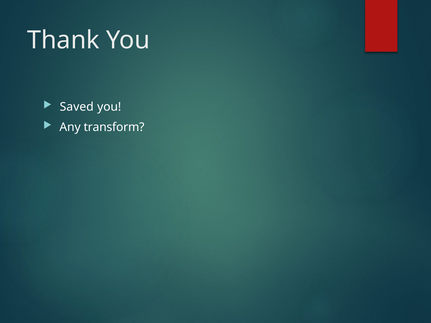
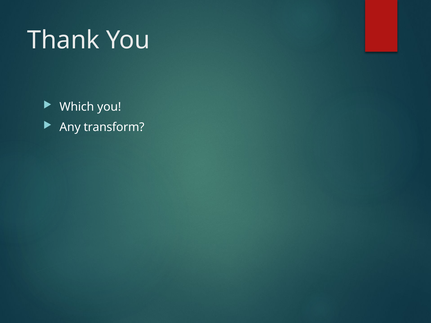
Saved: Saved -> Which
